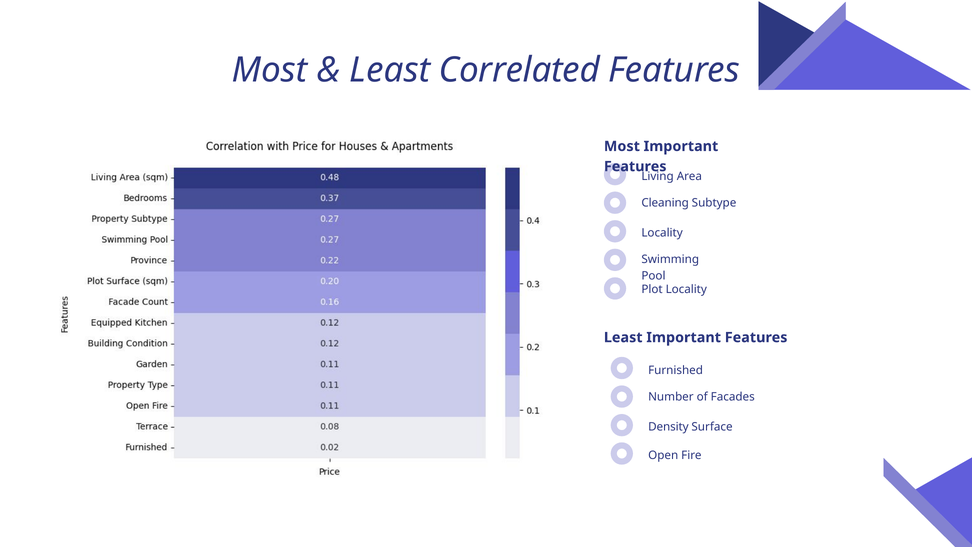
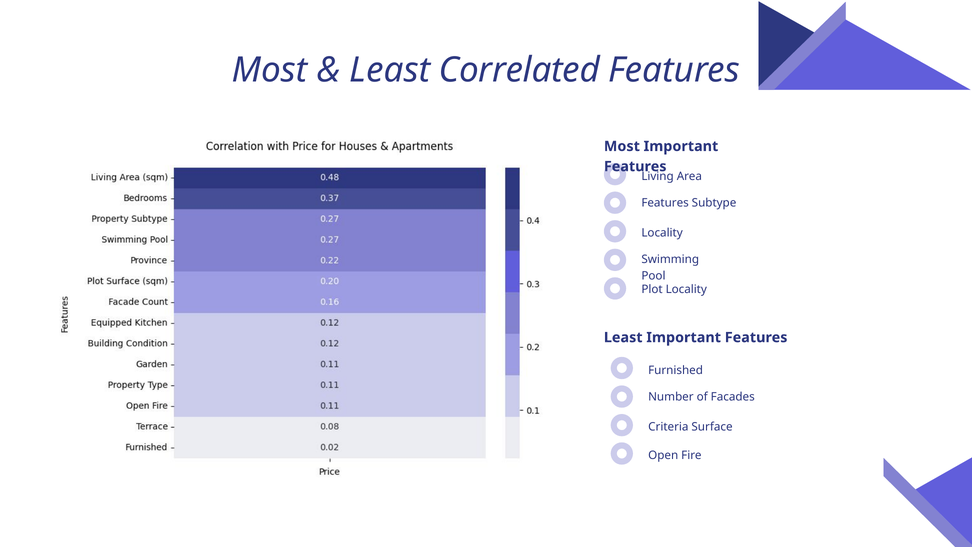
Cleaning at (665, 203): Cleaning -> Features
Density: Density -> Criteria
